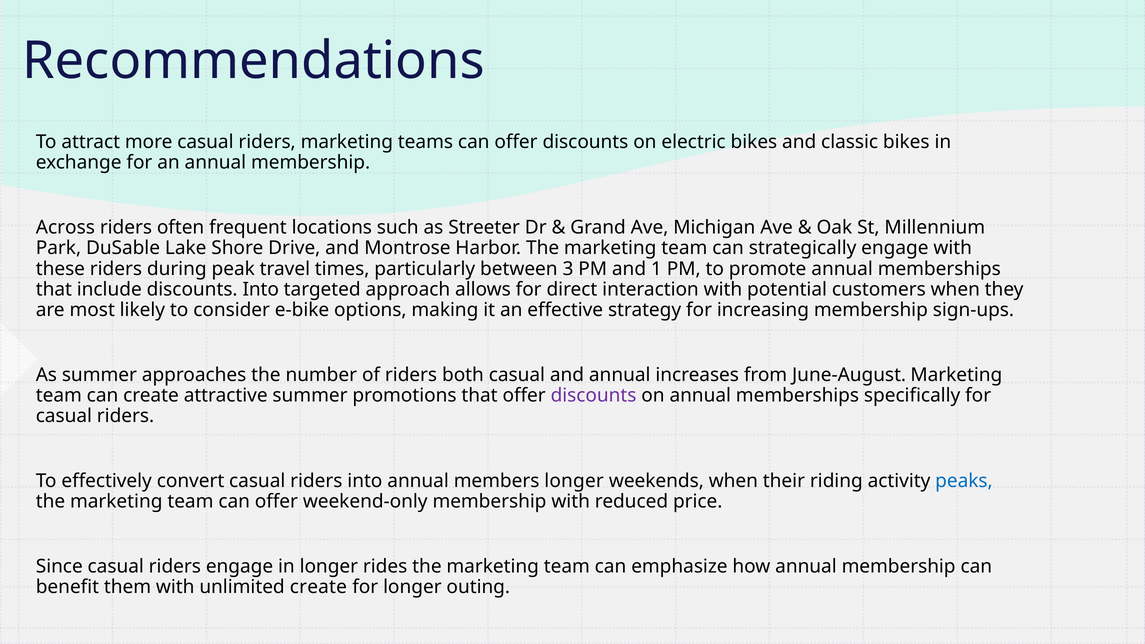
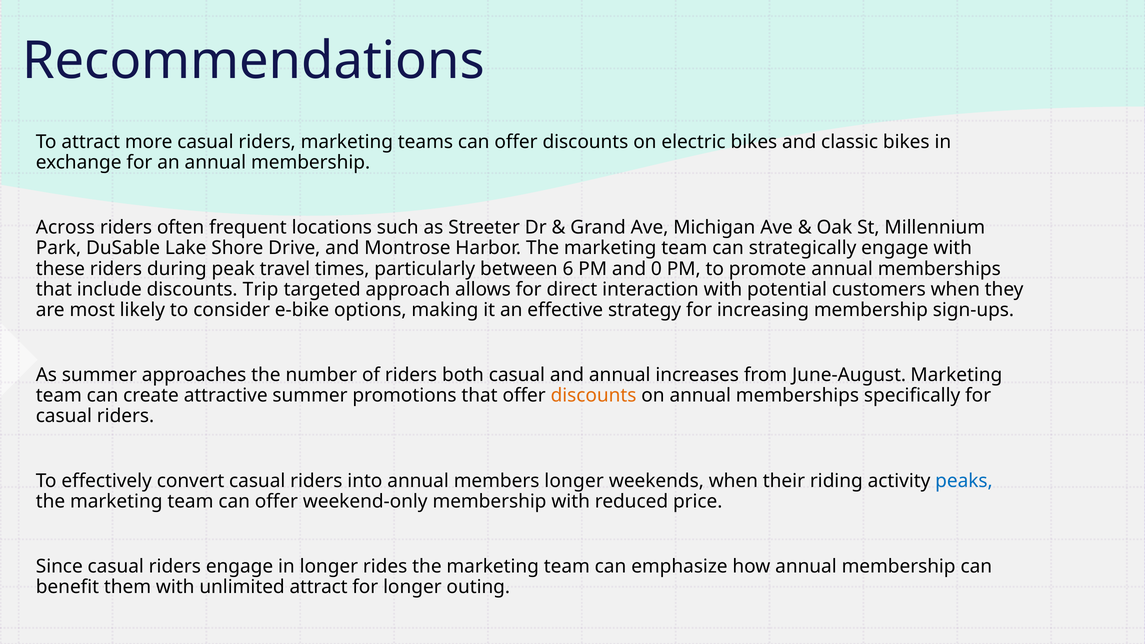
3: 3 -> 6
1: 1 -> 0
discounts Into: Into -> Trip
discounts at (594, 395) colour: purple -> orange
unlimited create: create -> attract
